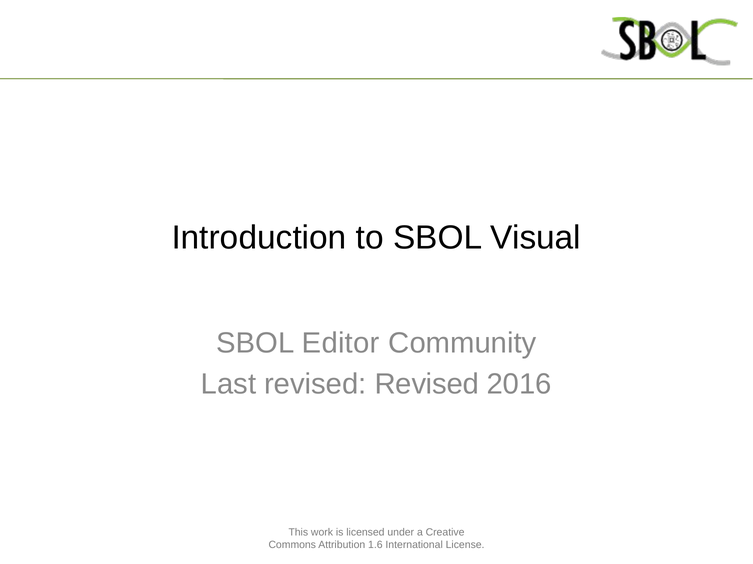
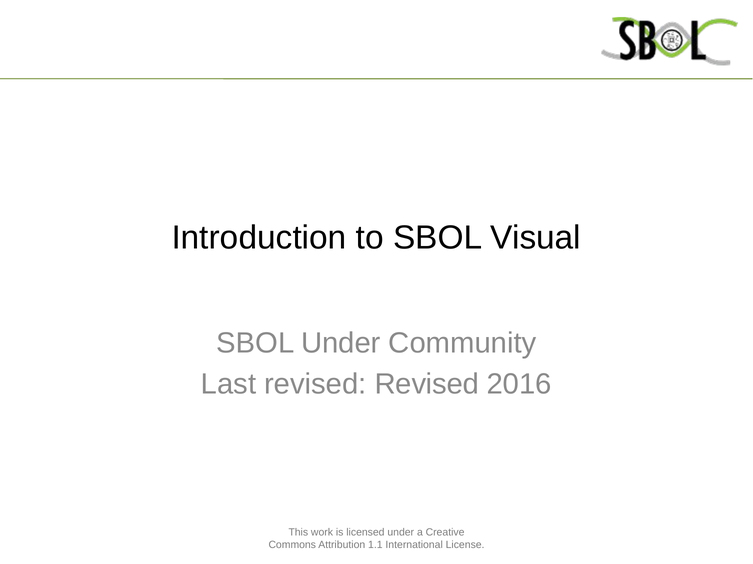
SBOL Editor: Editor -> Under
1.6: 1.6 -> 1.1
